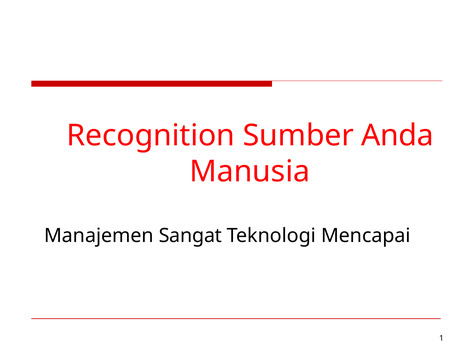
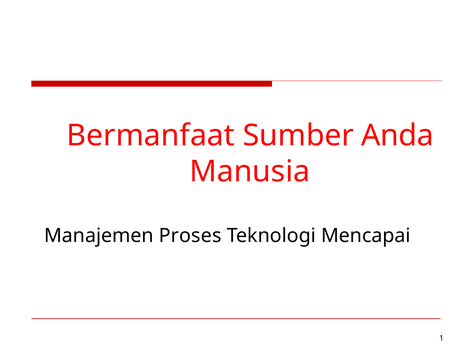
Recognition: Recognition -> Bermanfaat
Sangat: Sangat -> Proses
